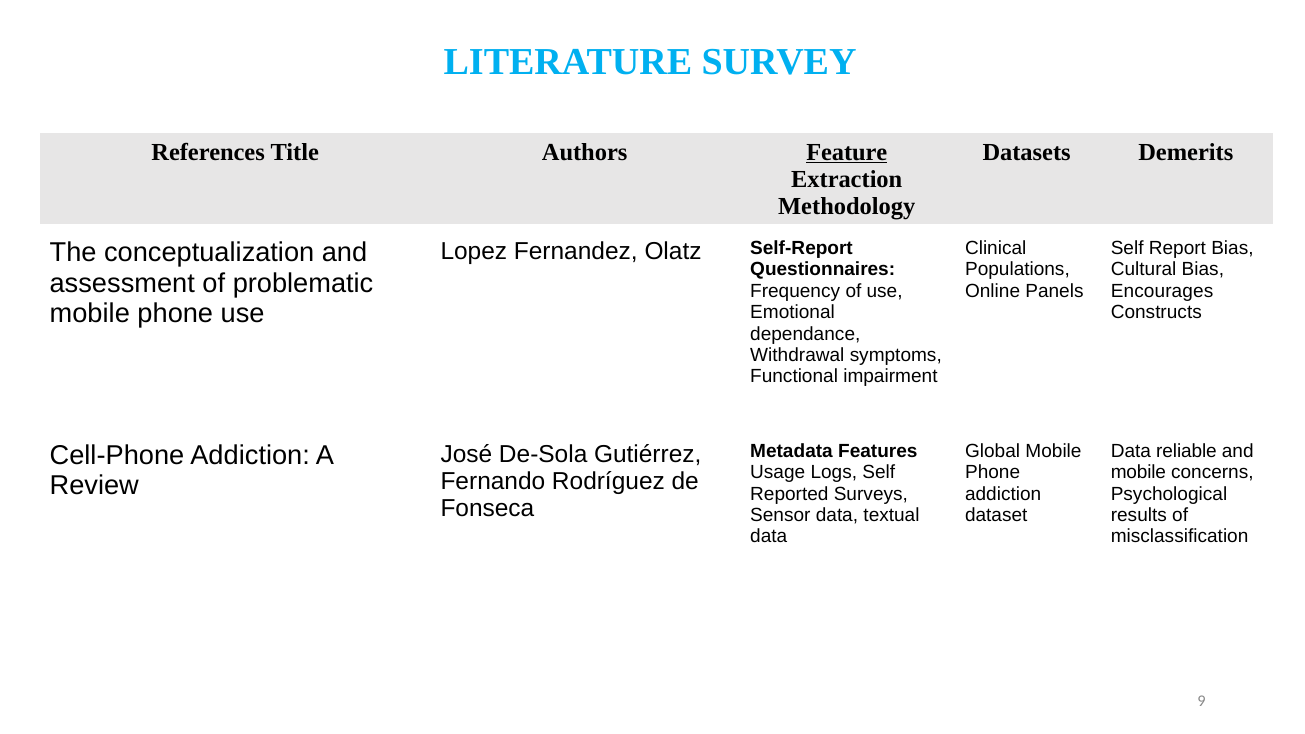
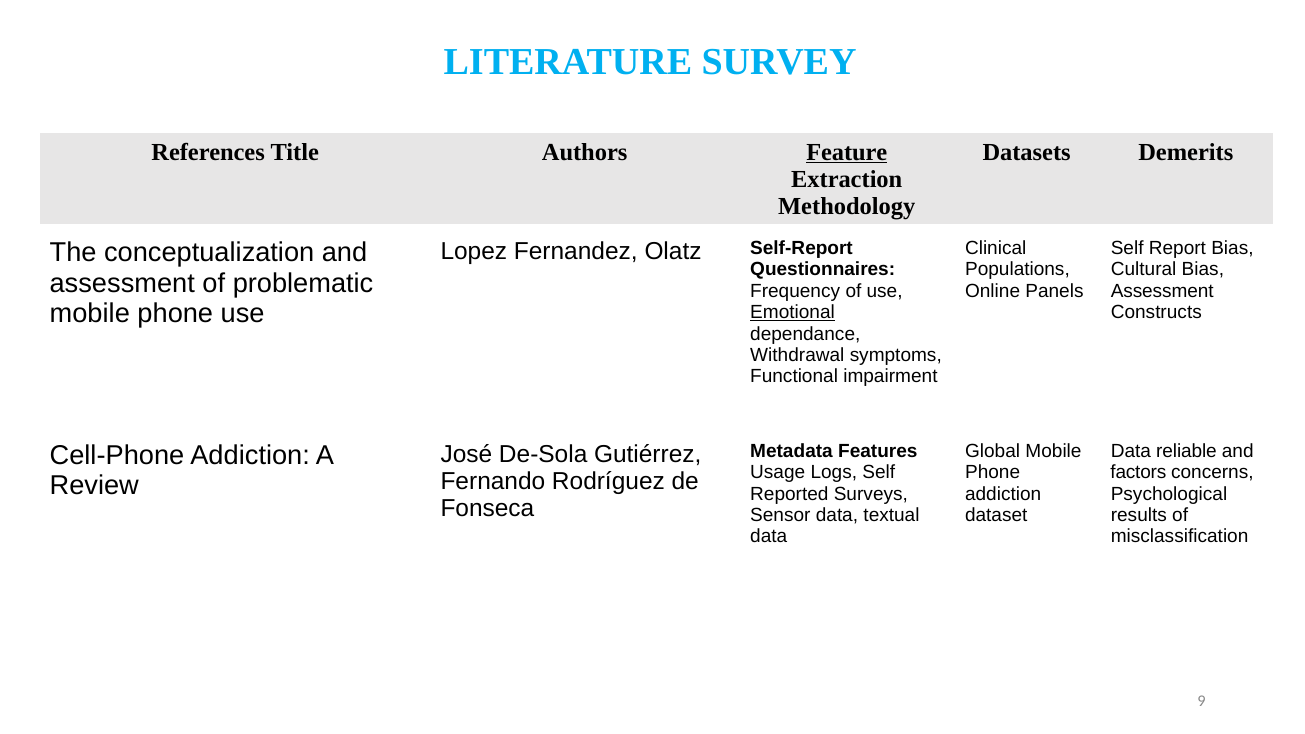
Encourages at (1162, 291): Encourages -> Assessment
Emotional underline: none -> present
mobile at (1138, 472): mobile -> factors
